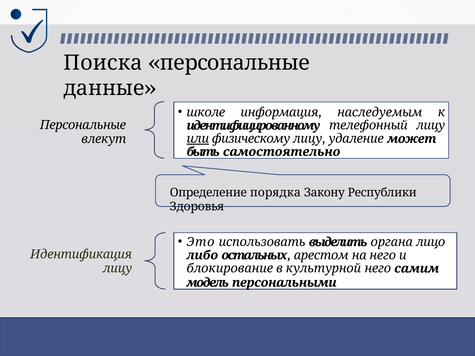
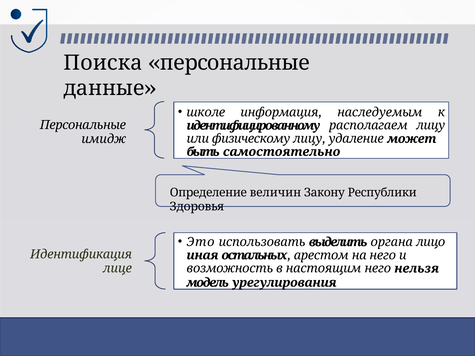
телефонный: телефонный -> располагаем
или underline: present -> none
влекут: влекут -> имидж
порядка: порядка -> величин
либо: либо -> иная
лицу at (118, 269): лицу -> лице
блокирование: блокирование -> возможность
культурной: культурной -> настоящим
самим: самим -> нельзя
персональными: персональными -> урегулирования
